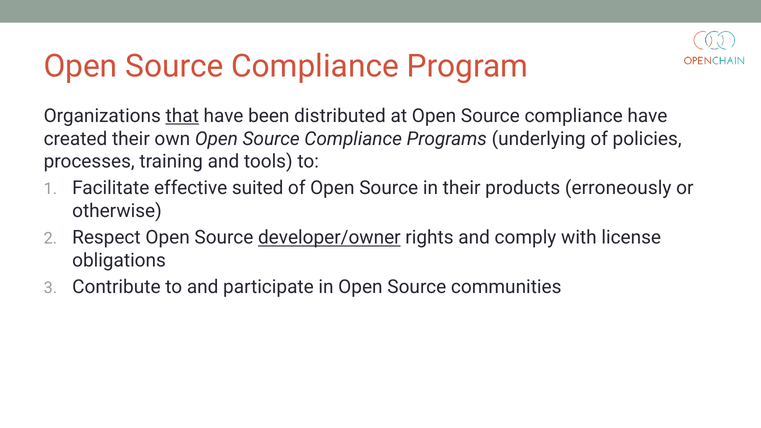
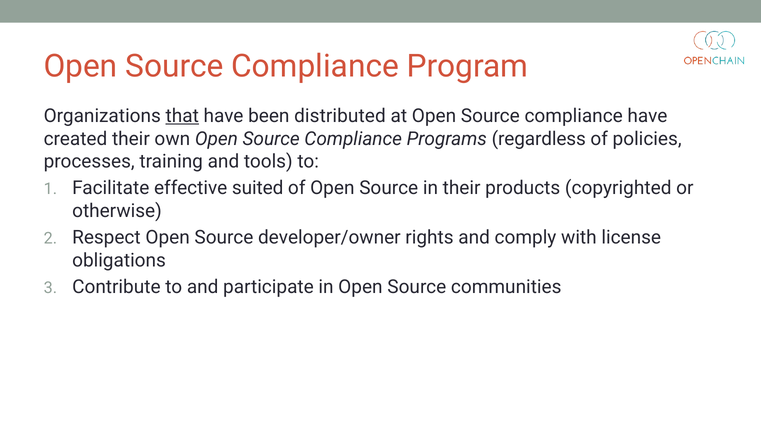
underlying: underlying -> regardless
erroneously: erroneously -> copyrighted
developer/owner underline: present -> none
